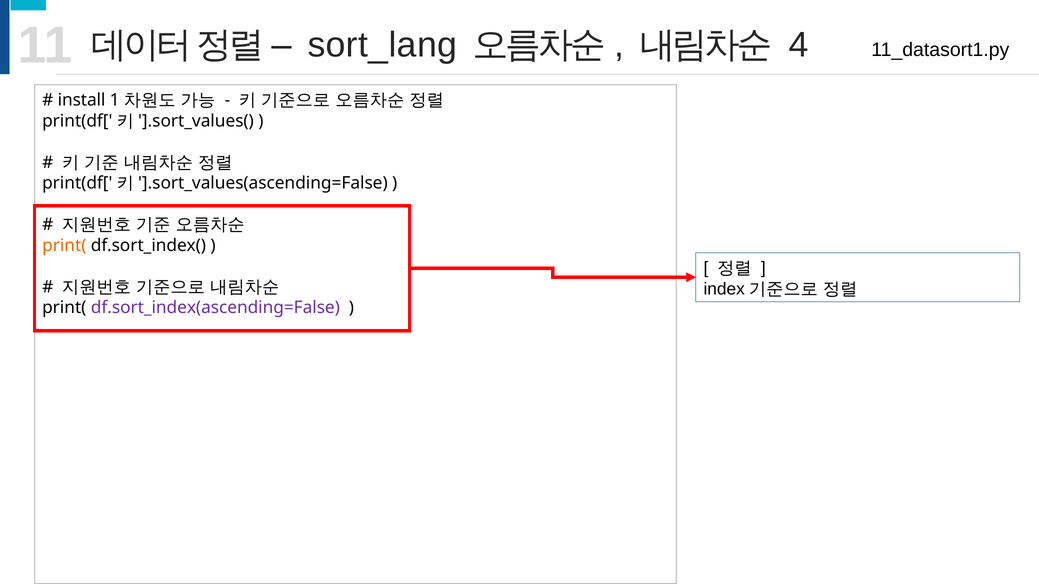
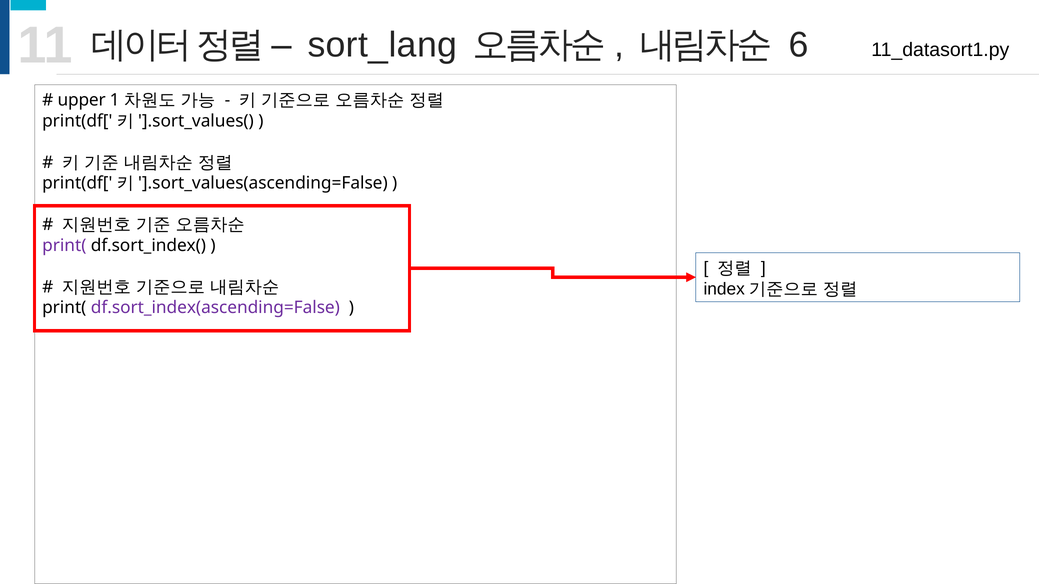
4: 4 -> 6
install: install -> upper
print( at (64, 246) colour: orange -> purple
